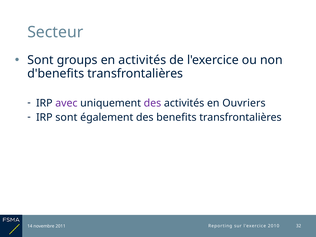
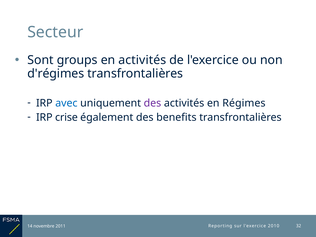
d'benefits: d'benefits -> d'régimes
avec colour: purple -> blue
Ouvriers: Ouvriers -> Régimes
IRP sont: sont -> crise
